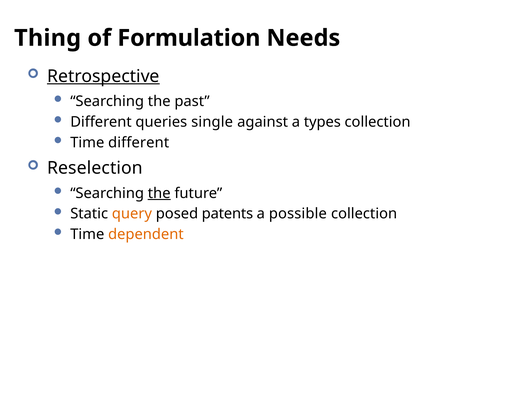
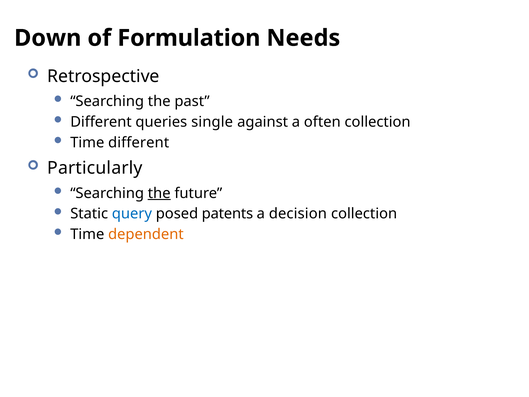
Thing: Thing -> Down
Retrospective underline: present -> none
types: types -> often
Reselection: Reselection -> Particularly
query colour: orange -> blue
possible: possible -> decision
